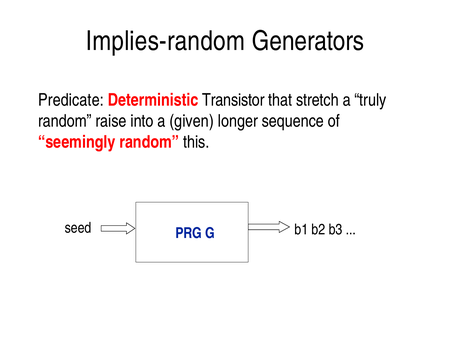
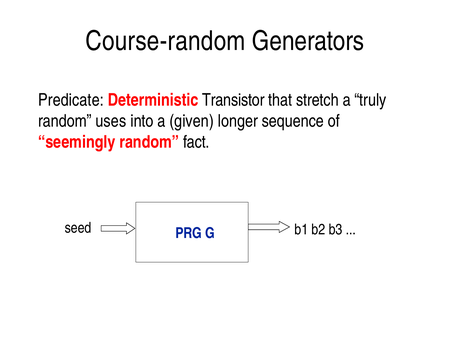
Implies-random: Implies-random -> Course-random
raise: raise -> uses
this: this -> fact
